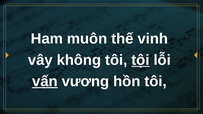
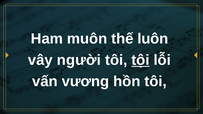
vinh: vinh -> luôn
không: không -> người
vấn underline: present -> none
